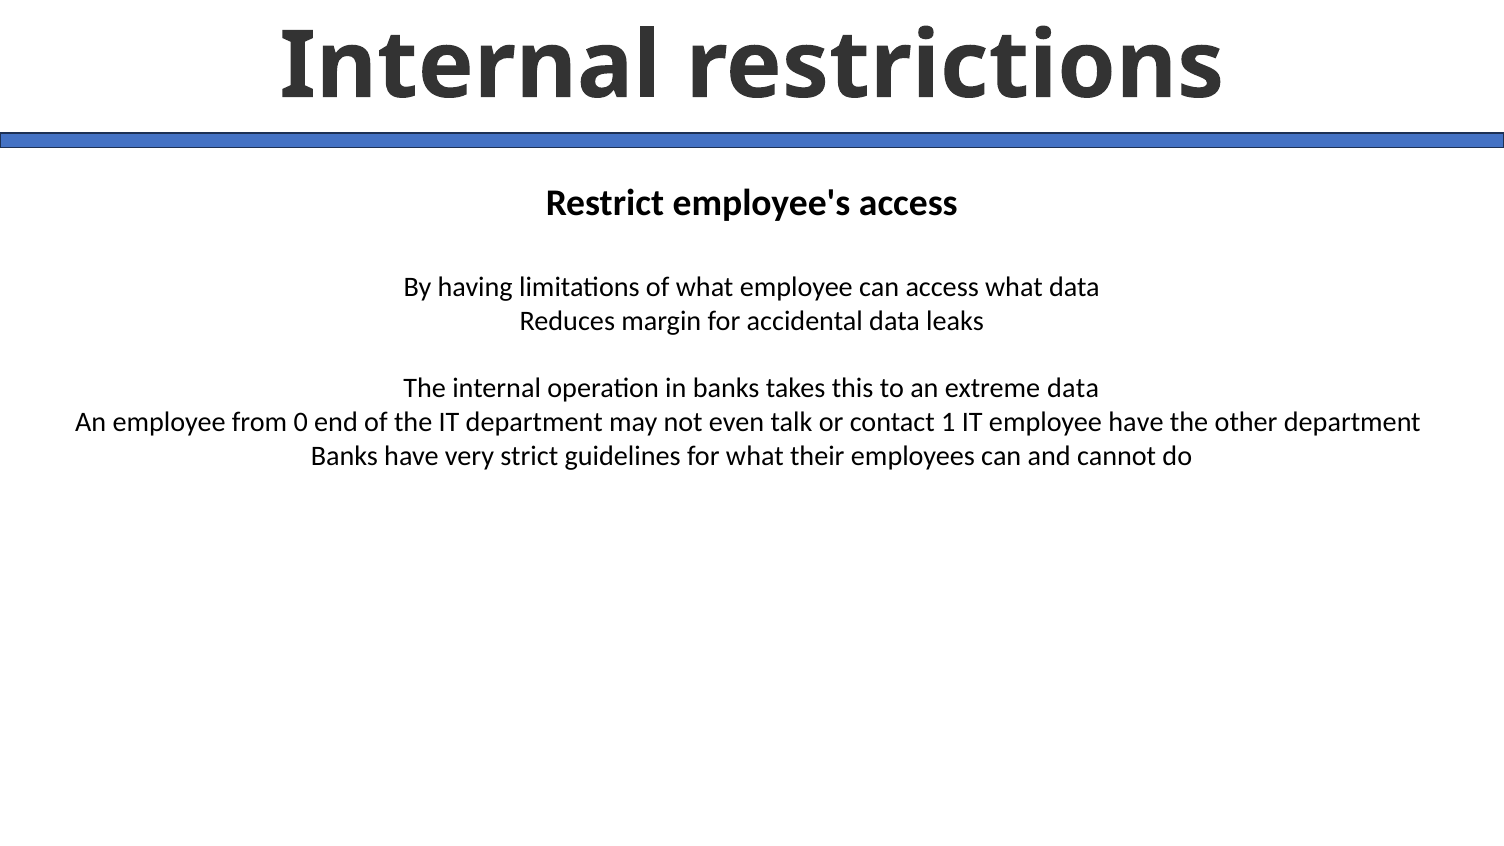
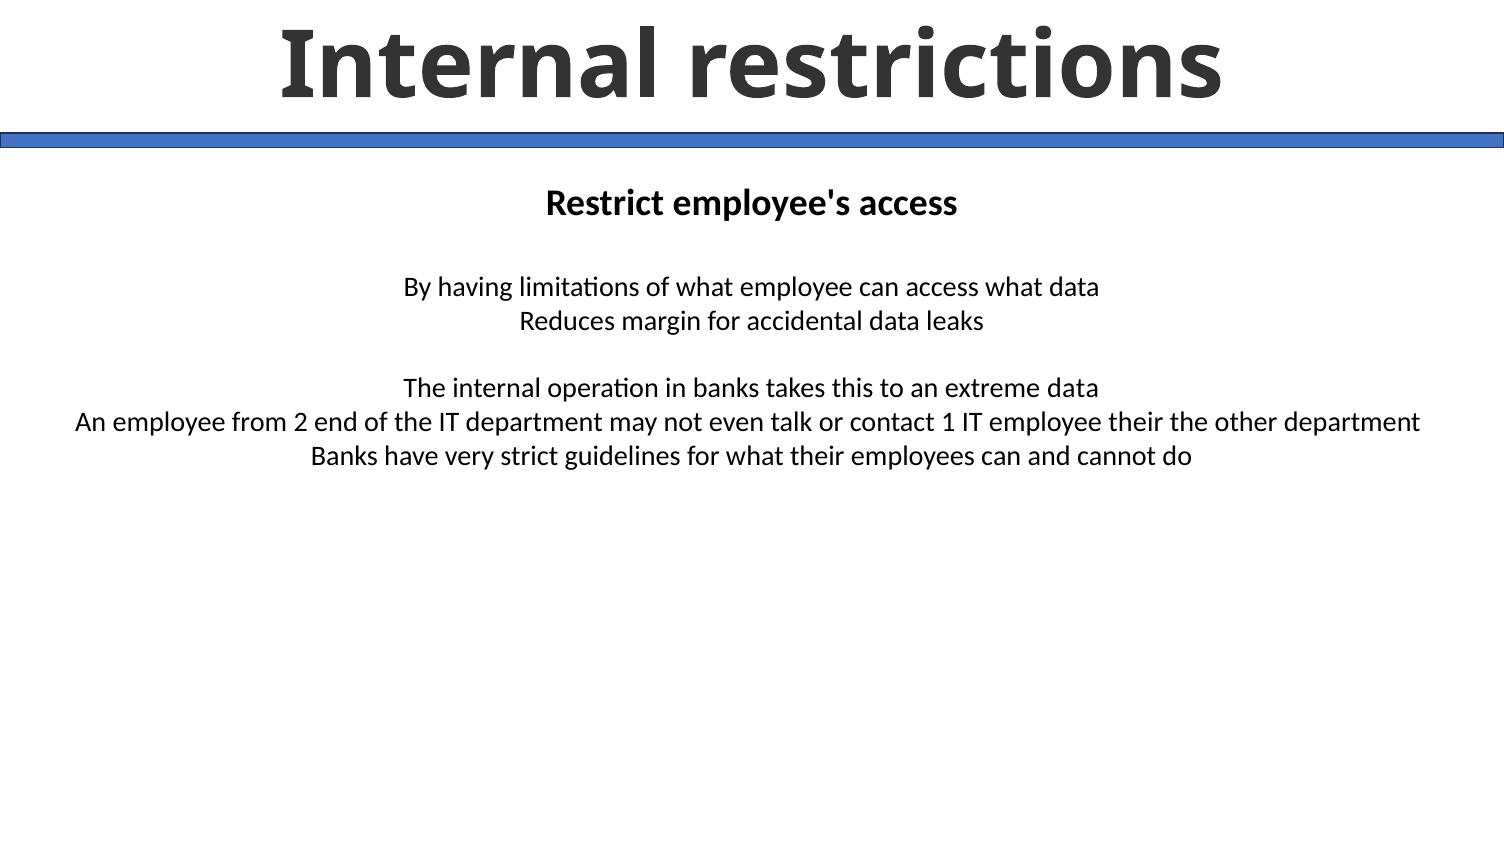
0: 0 -> 2
employee have: have -> their
